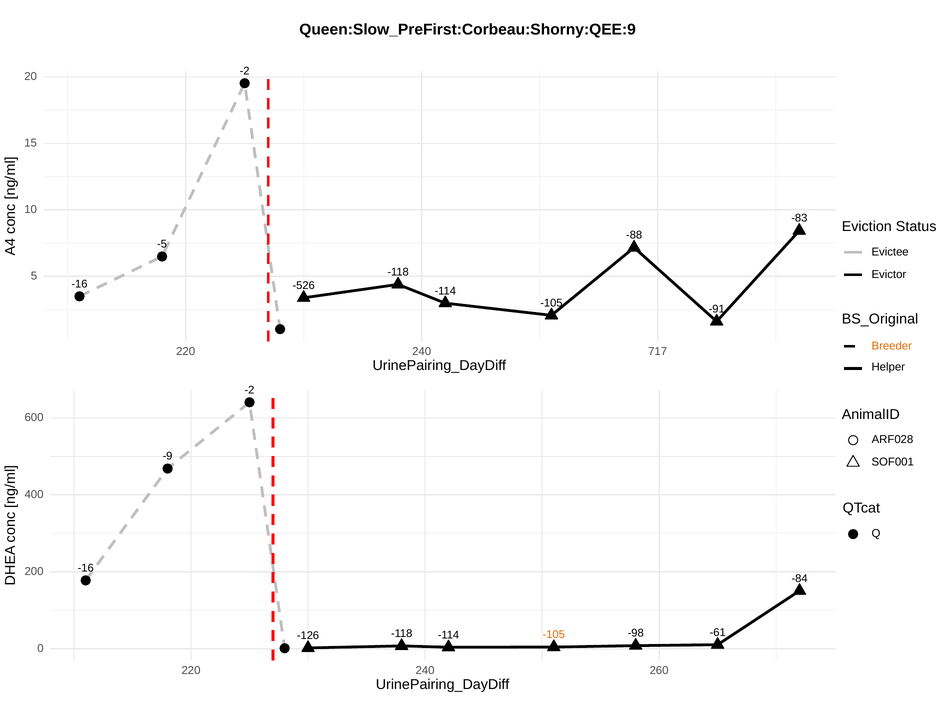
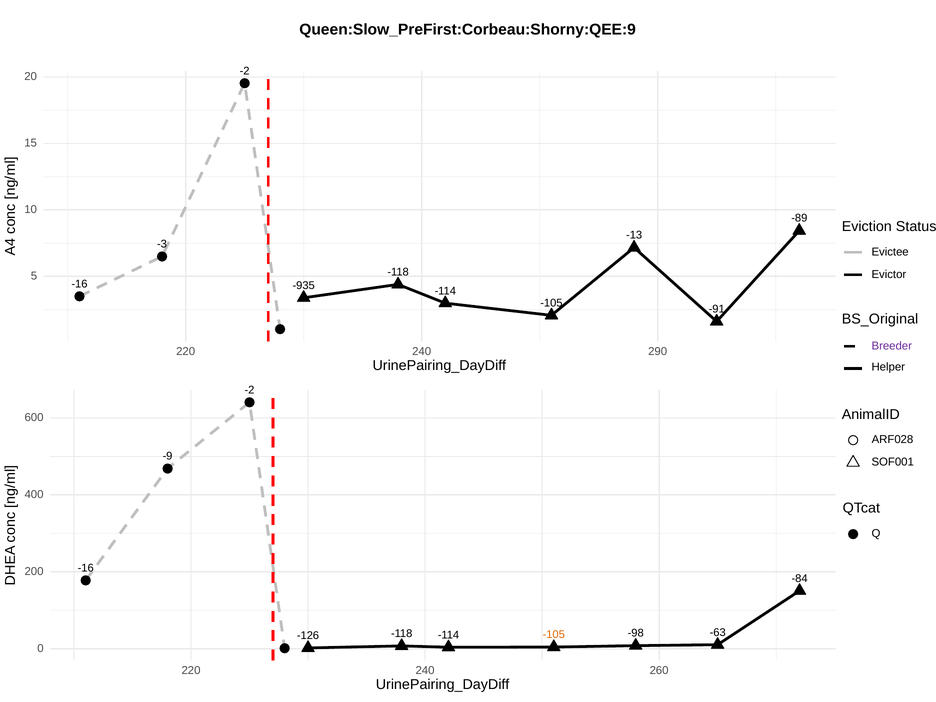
-83: -83 -> -89
-88: -88 -> -13
-5: -5 -> -3
-526: -526 -> -935
Breeder colour: orange -> purple
717: 717 -> 290
-61: -61 -> -63
